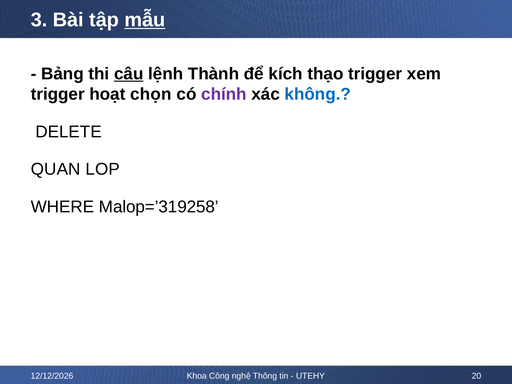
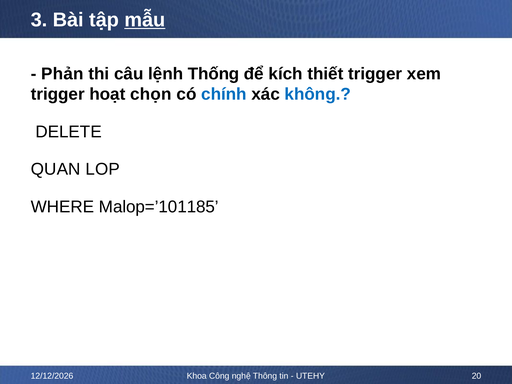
Bảng: Bảng -> Phản
câu underline: present -> none
Thành: Thành -> Thống
thạo: thạo -> thiết
chính colour: purple -> blue
Malop=’319258: Malop=’319258 -> Malop=’101185
